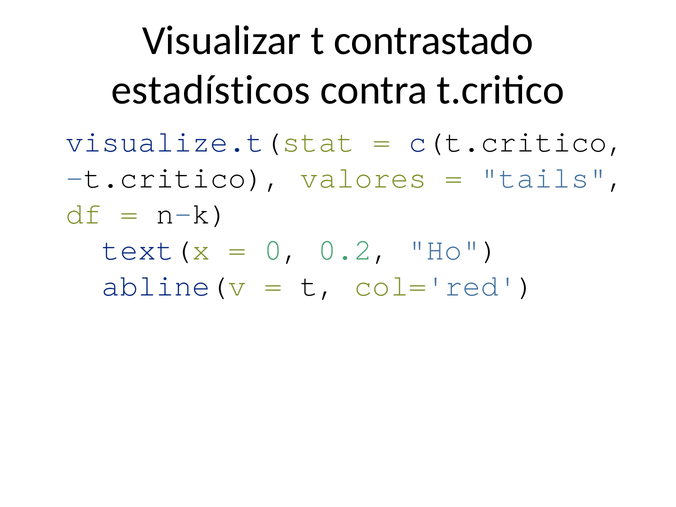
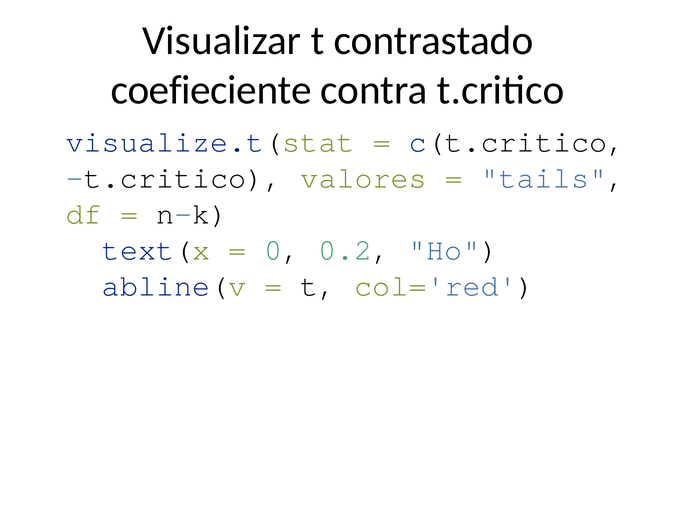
estadísticos: estadísticos -> coefieciente
